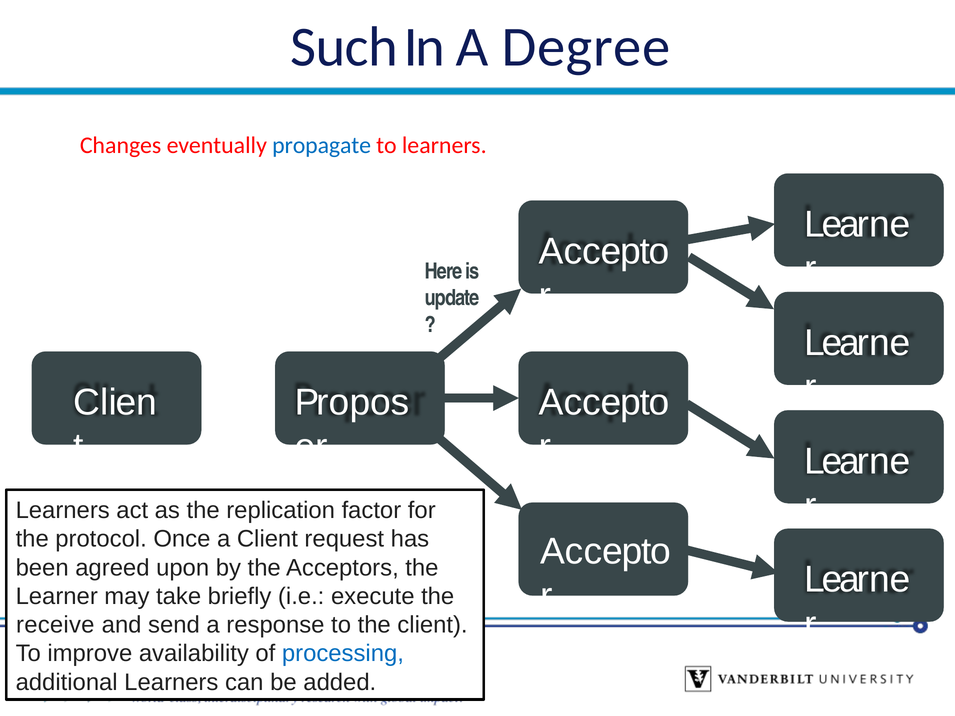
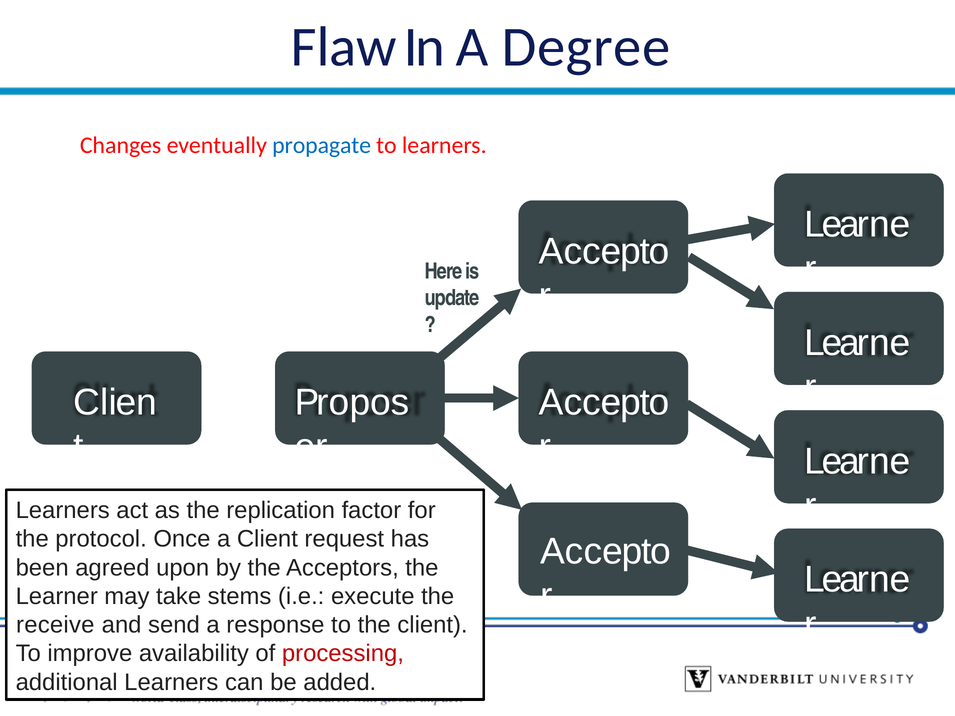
Such: Such -> Flaw
briefly: briefly -> stems
processing colour: blue -> red
